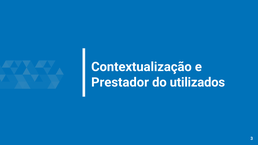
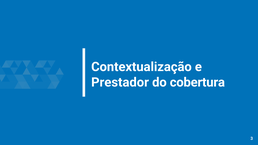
utilizados: utilizados -> cobertura
